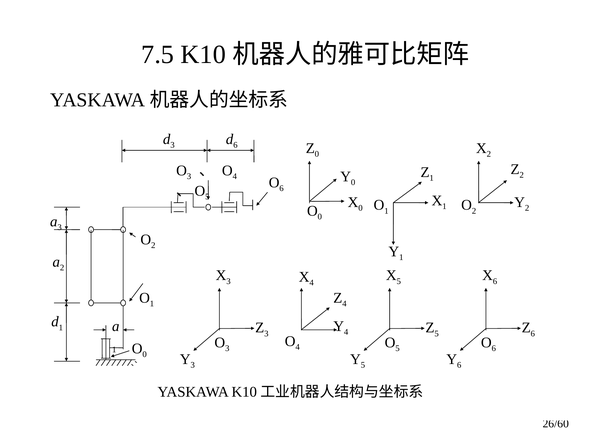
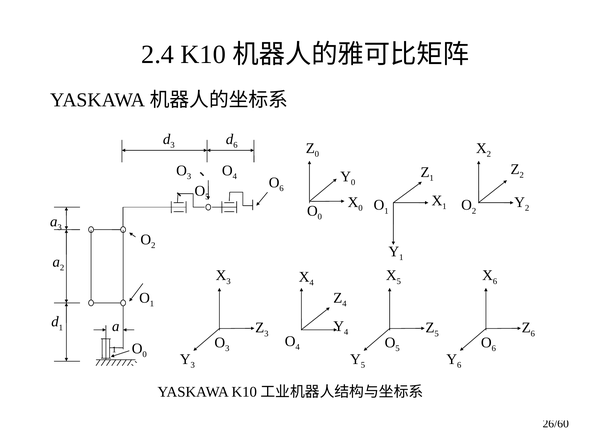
7.5: 7.5 -> 2.4
